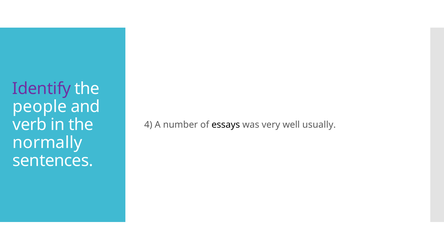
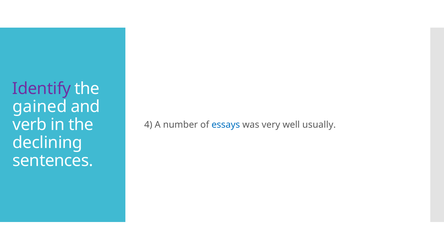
people: people -> gained
essays colour: black -> blue
normally: normally -> declining
